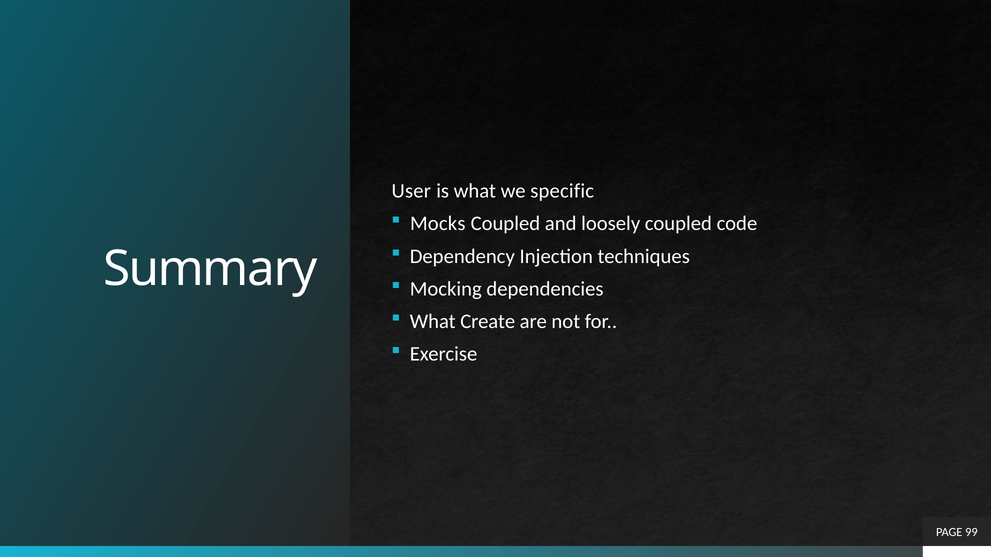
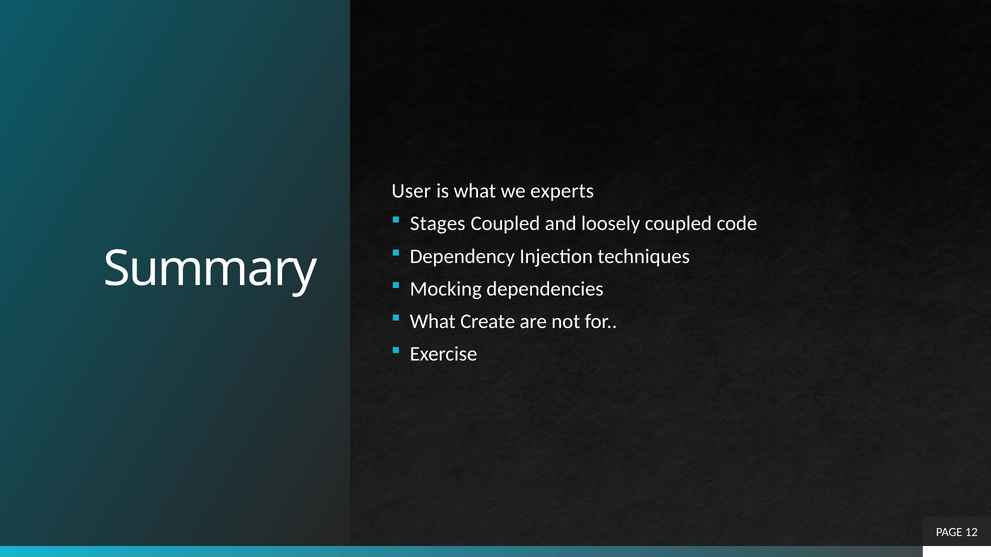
specific: specific -> experts
Mocks: Mocks -> Stages
99: 99 -> 12
